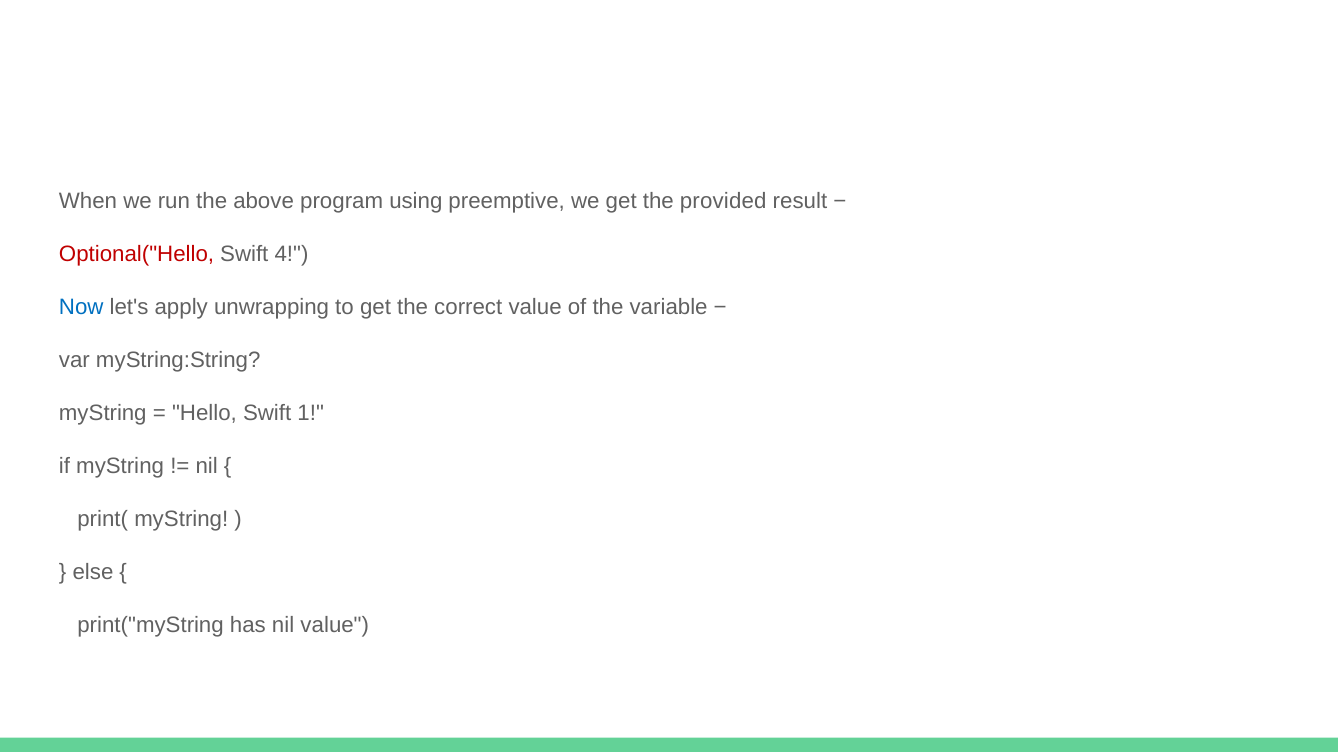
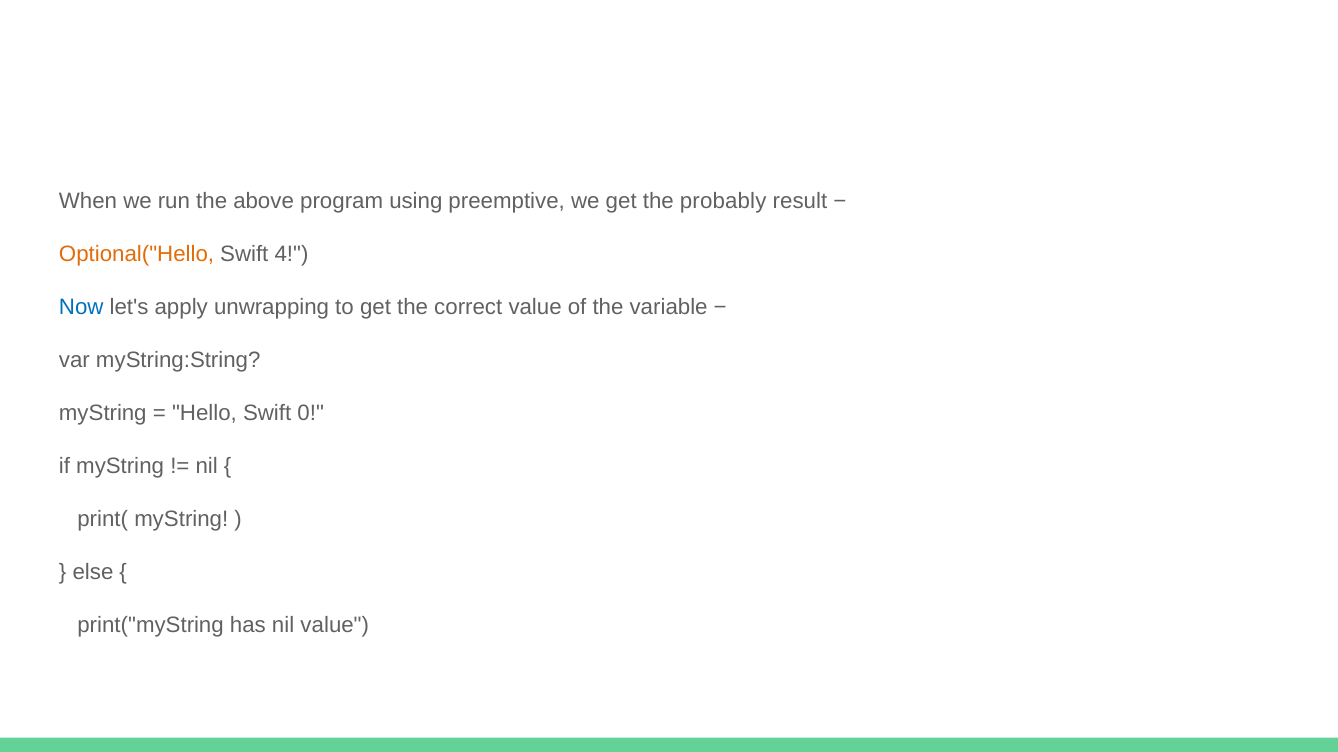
provided: provided -> probably
Optional("Hello colour: red -> orange
1: 1 -> 0
